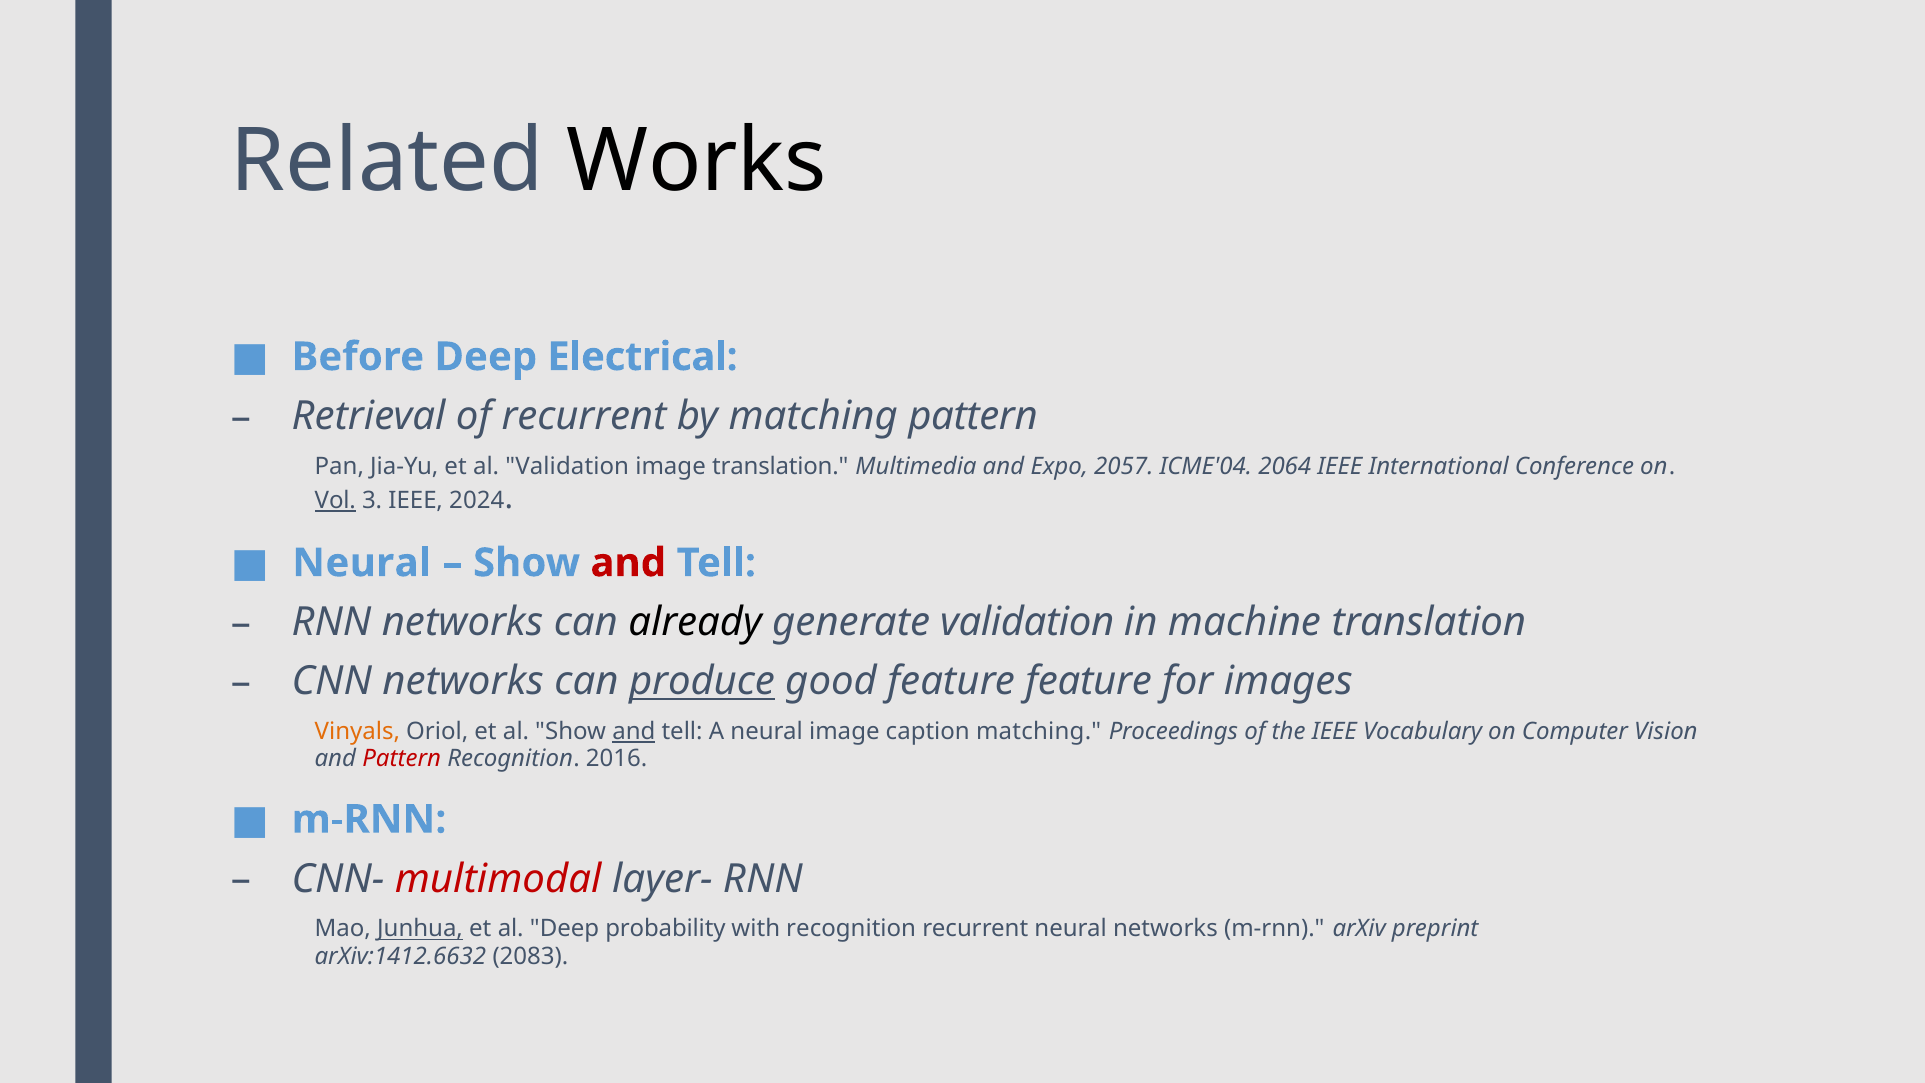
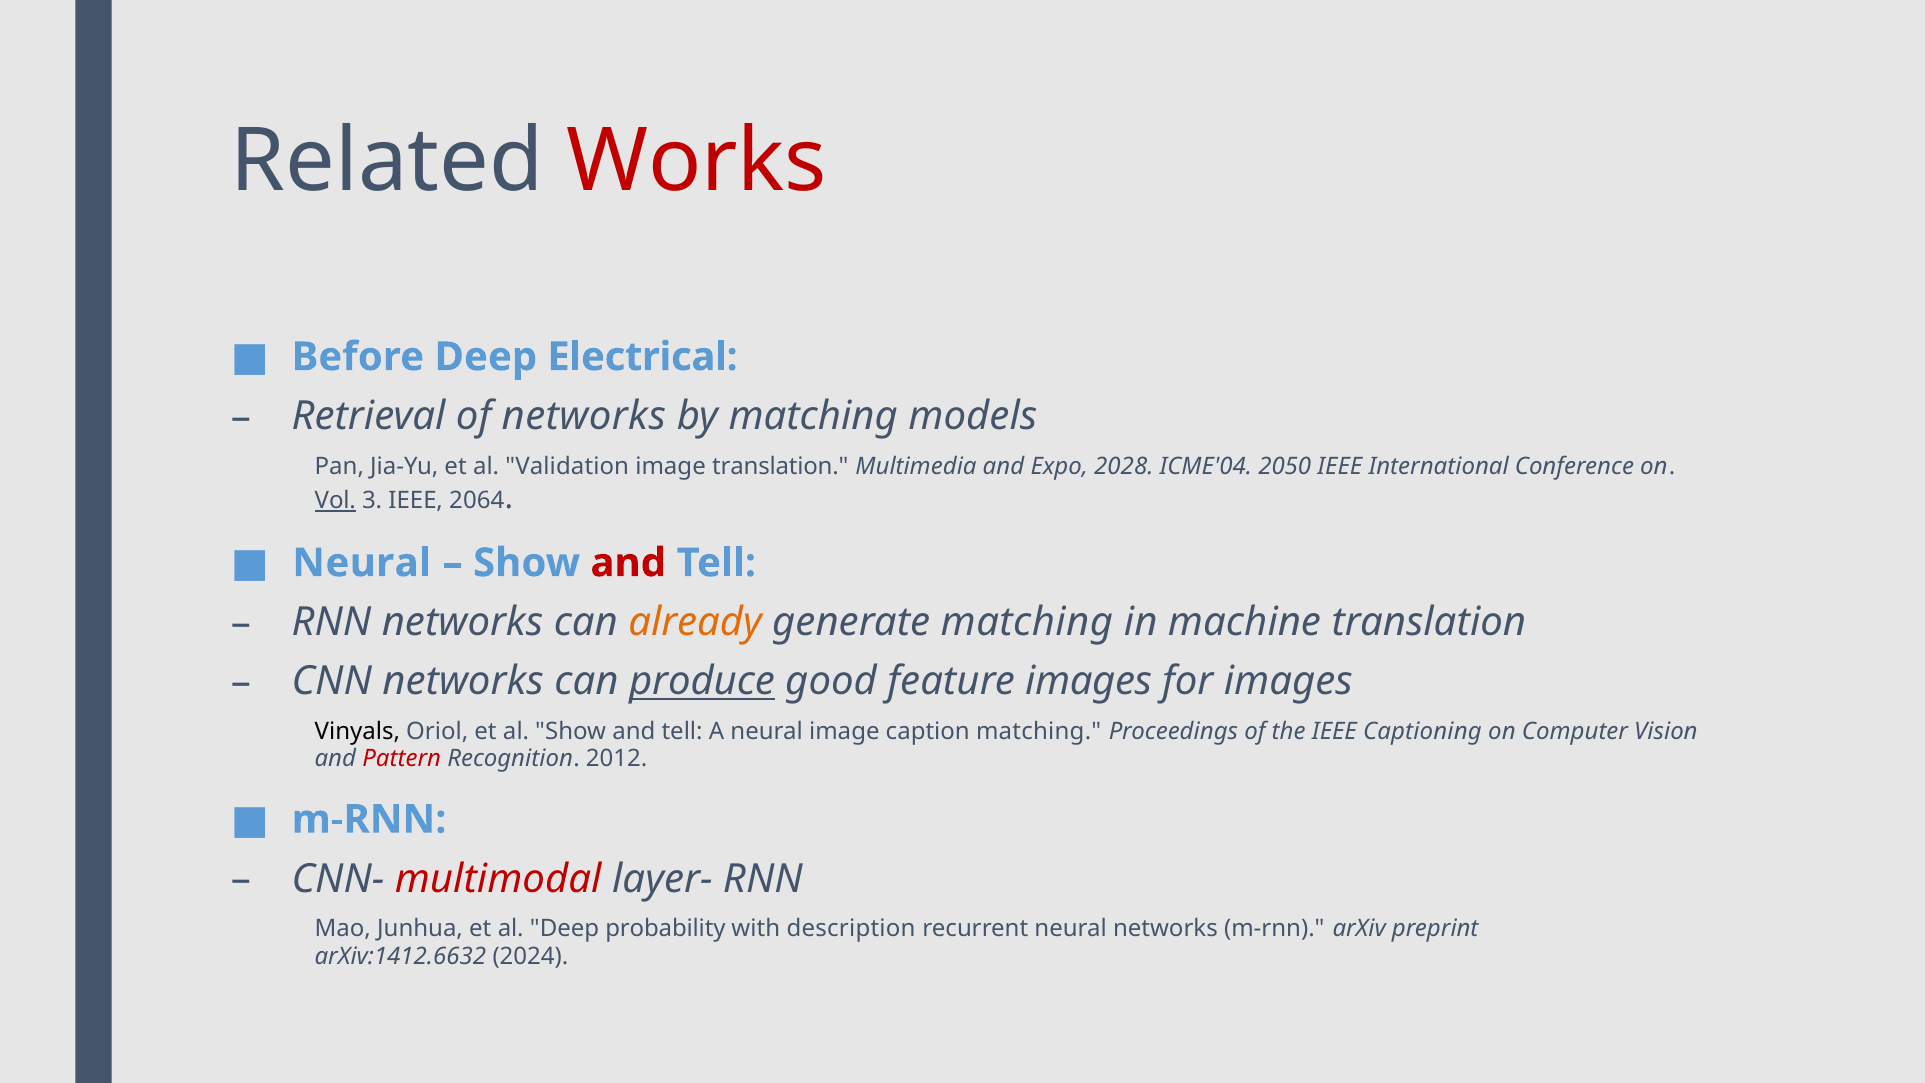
Works colour: black -> red
of recurrent: recurrent -> networks
matching pattern: pattern -> models
2057: 2057 -> 2028
2064: 2064 -> 2050
2024: 2024 -> 2064
already colour: black -> orange
generate validation: validation -> matching
feature feature: feature -> images
Vinyals colour: orange -> black
and at (634, 732) underline: present -> none
Vocabulary: Vocabulary -> Captioning
2016: 2016 -> 2012
Junhua underline: present -> none
with recognition: recognition -> description
2083: 2083 -> 2024
